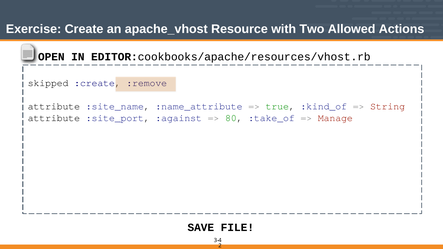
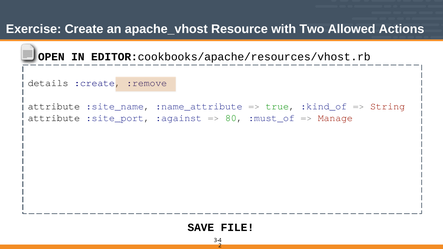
skipped: skipped -> details
:take_of: :take_of -> :must_of
